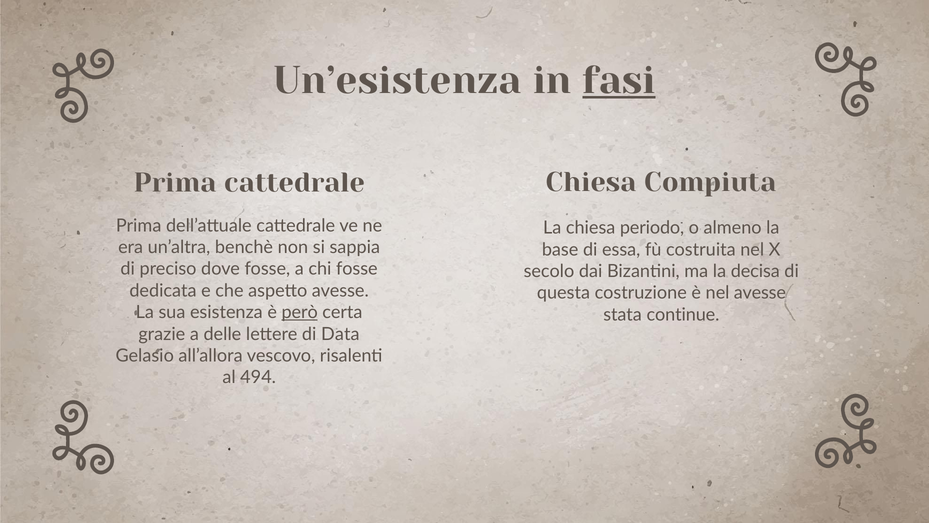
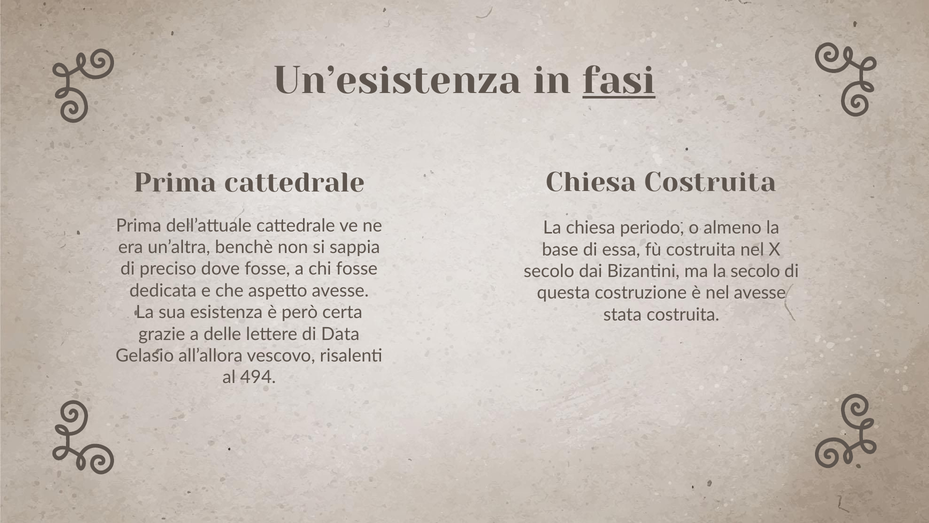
Chiesa Compiuta: Compiuta -> Costruita
la decisa: decisa -> secolo
però underline: present -> none
stata continue: continue -> costruita
